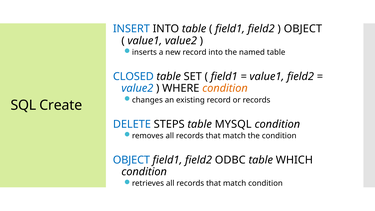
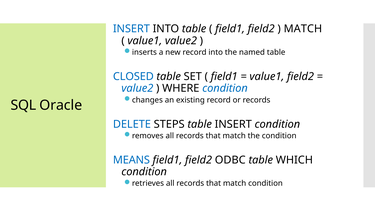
OBJECT at (303, 29): OBJECT -> MATCH
condition at (225, 88) colour: orange -> blue
Create: Create -> Oracle
table MYSQL: MYSQL -> INSERT
OBJECT at (131, 160): OBJECT -> MEANS
